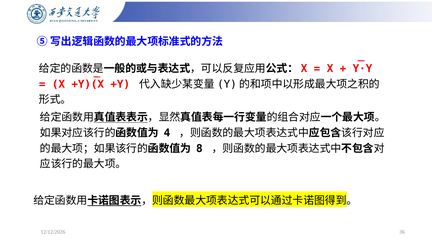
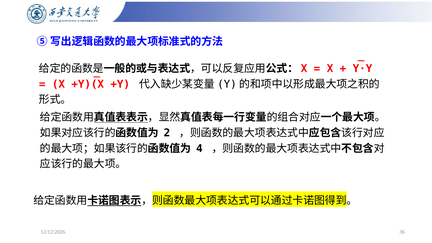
4: 4 -> 2
8: 8 -> 4
